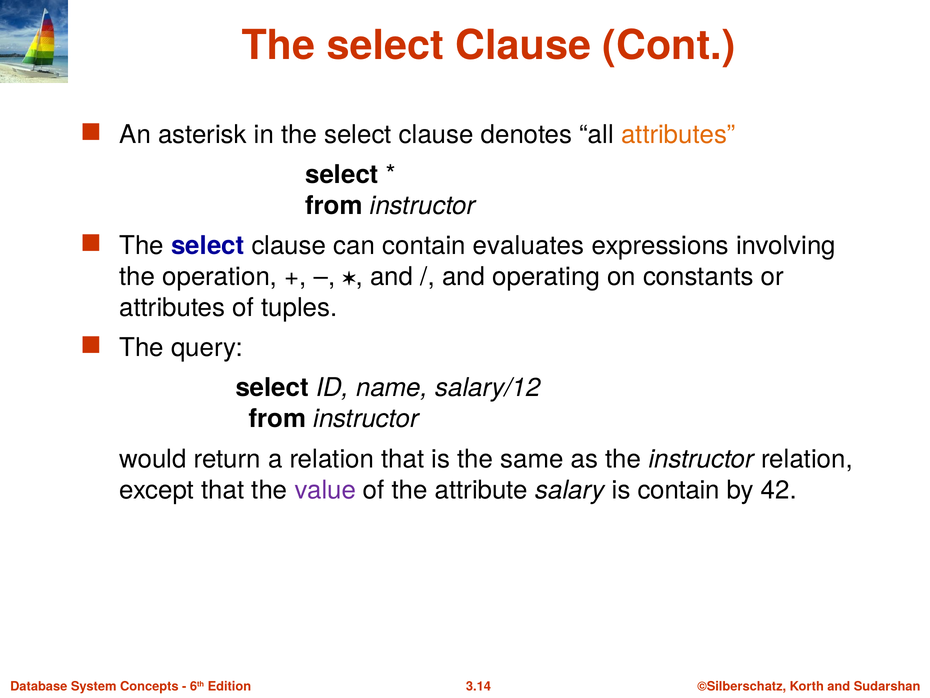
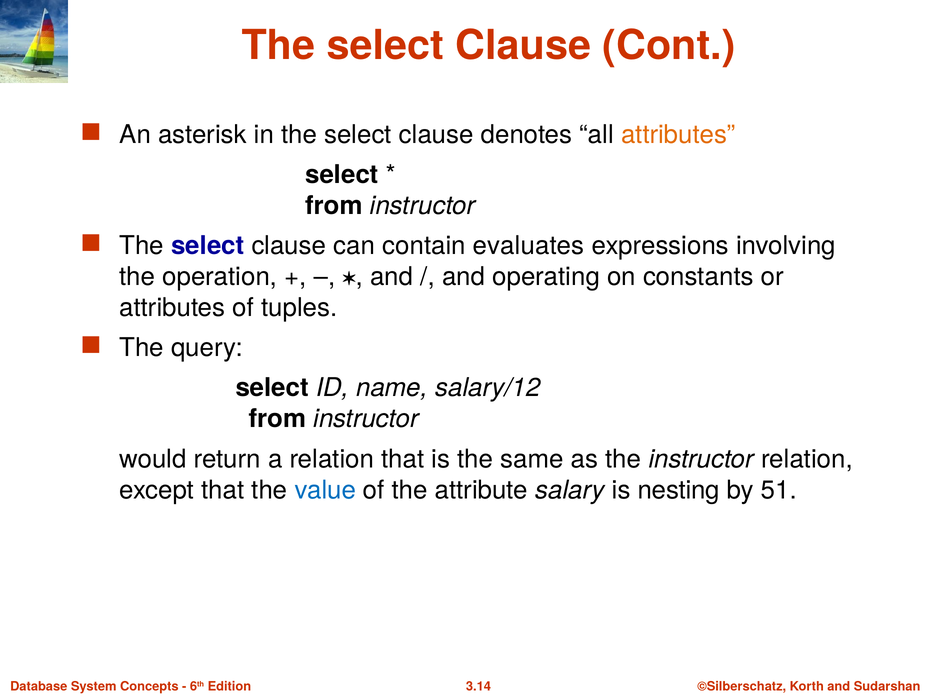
value colour: purple -> blue
is contain: contain -> nesting
42: 42 -> 51
